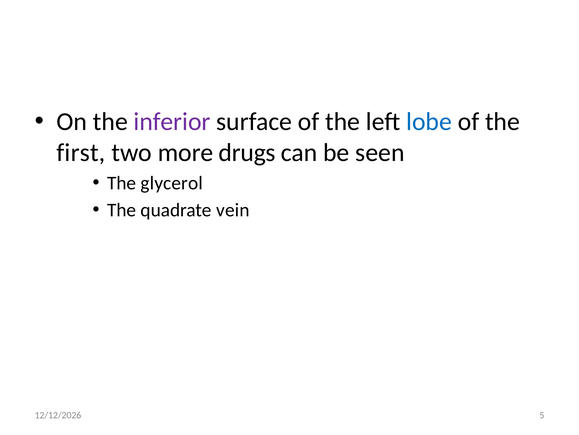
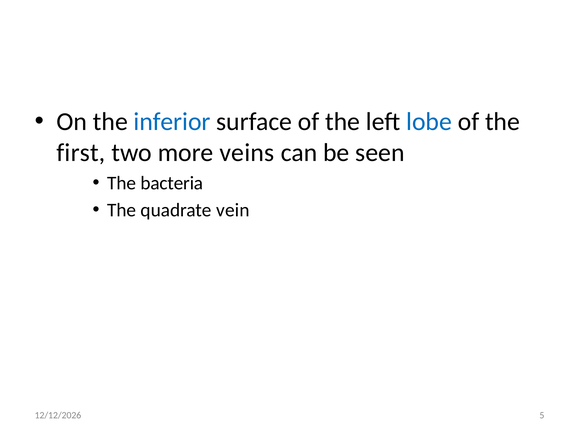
inferior colour: purple -> blue
drugs: drugs -> veins
glycerol: glycerol -> bacteria
